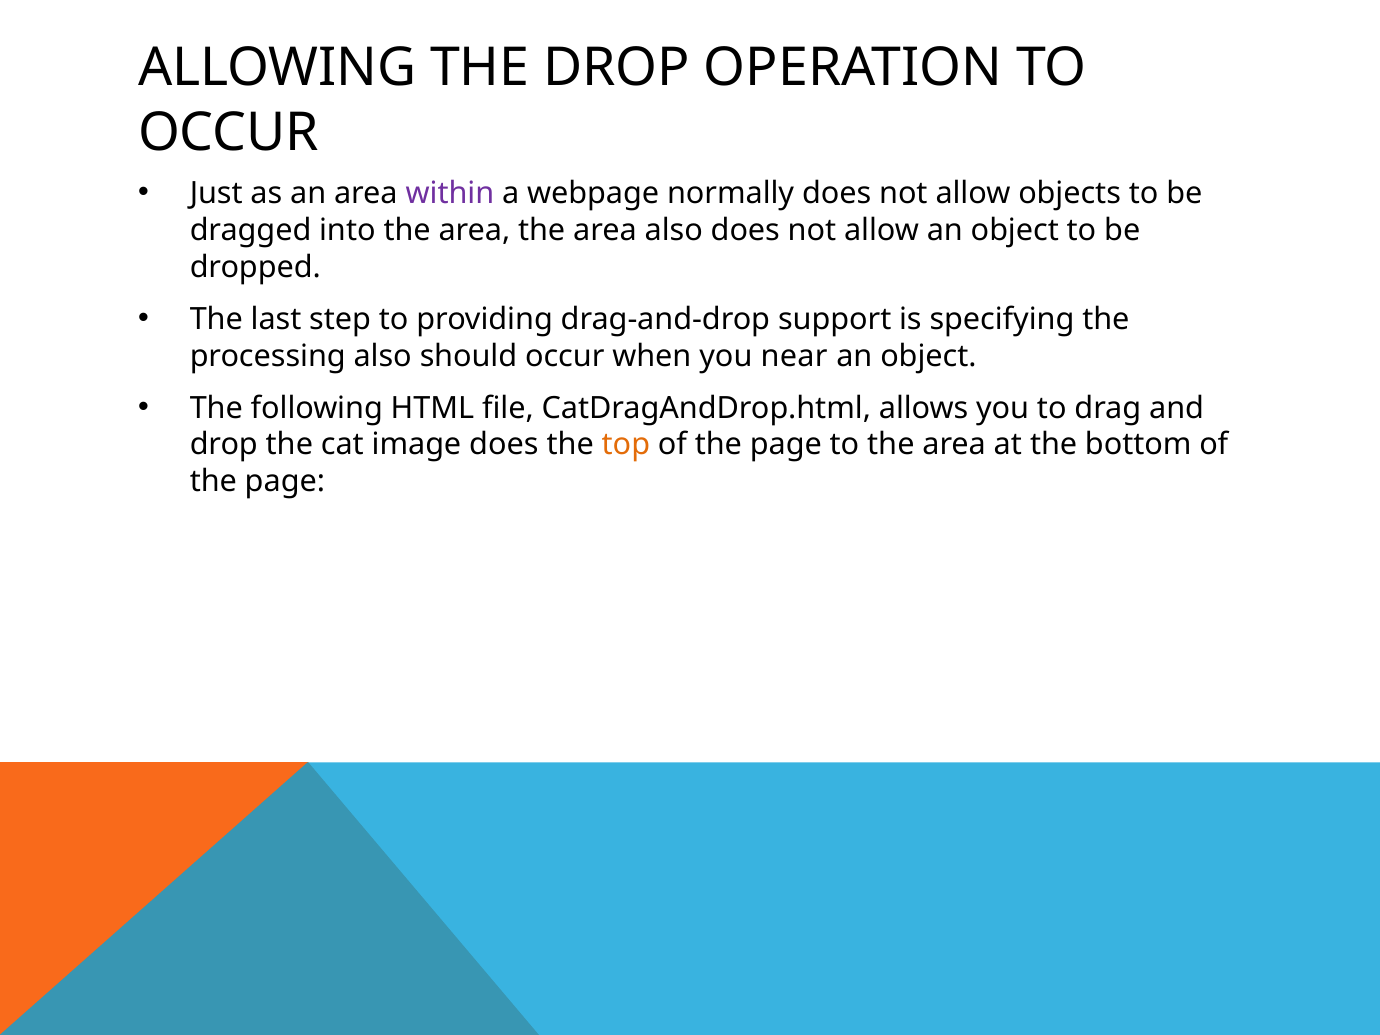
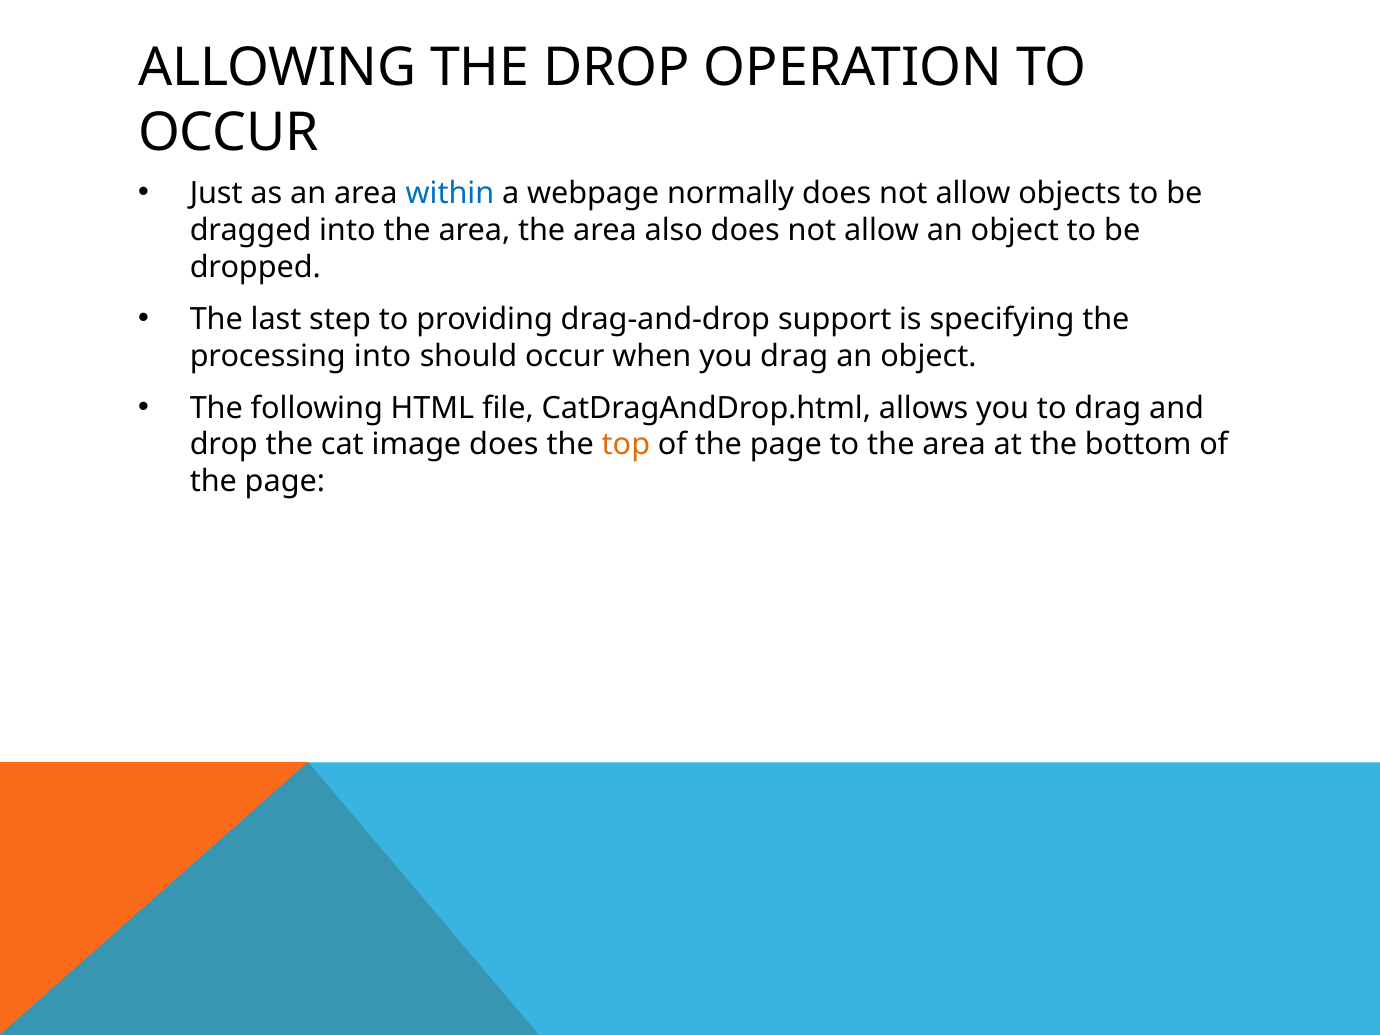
within colour: purple -> blue
processing also: also -> into
you near: near -> drag
